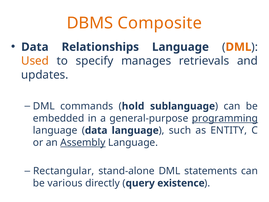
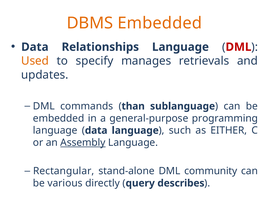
DBMS Composite: Composite -> Embedded
DML at (238, 47) colour: orange -> red
hold: hold -> than
programming underline: present -> none
ENTITY: ENTITY -> EITHER
statements: statements -> community
existence: existence -> describes
